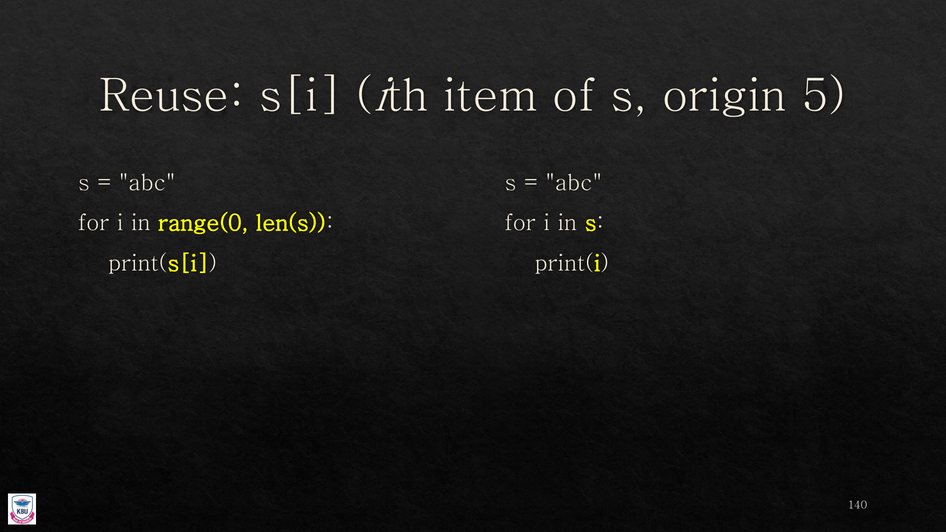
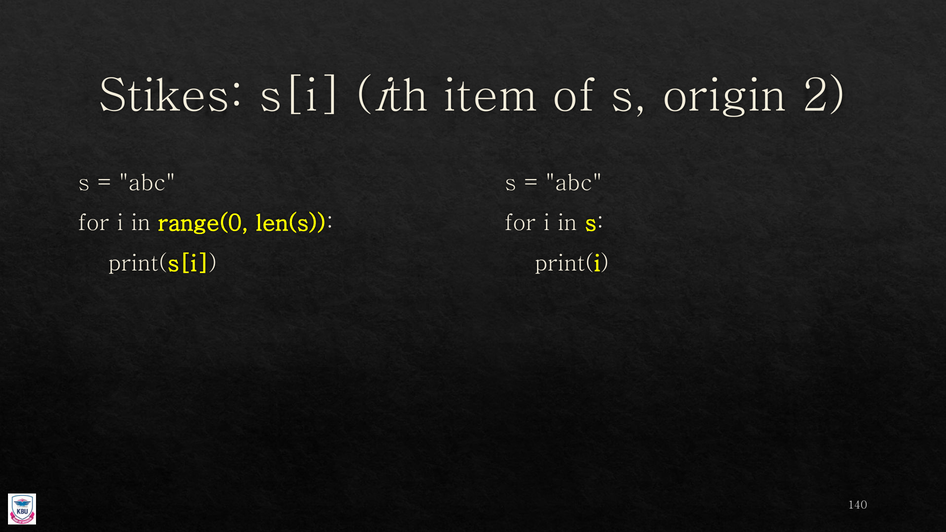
Reuse: Reuse -> Stikes
5: 5 -> 2
